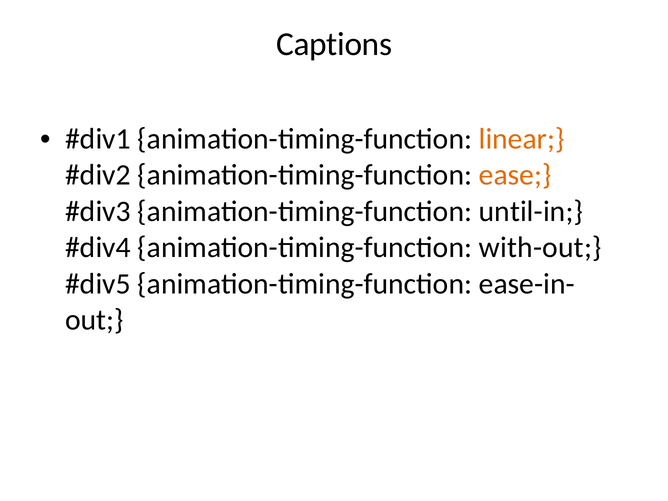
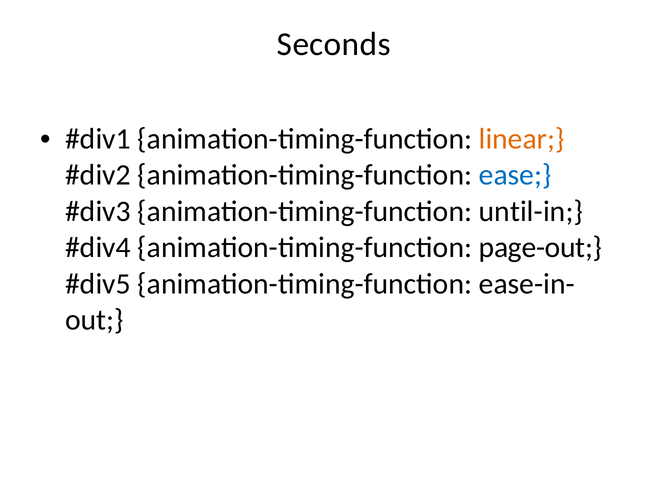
Captions: Captions -> Seconds
ease colour: orange -> blue
with-out: with-out -> page-out
